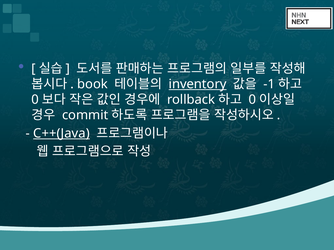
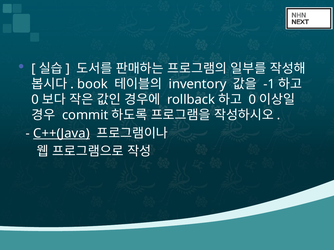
inventory underline: present -> none
